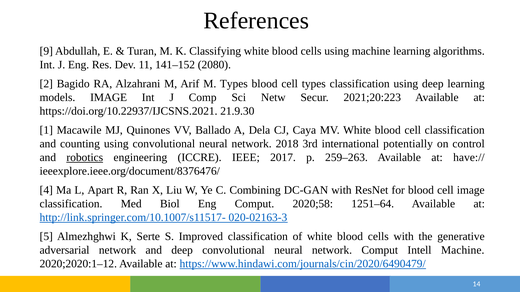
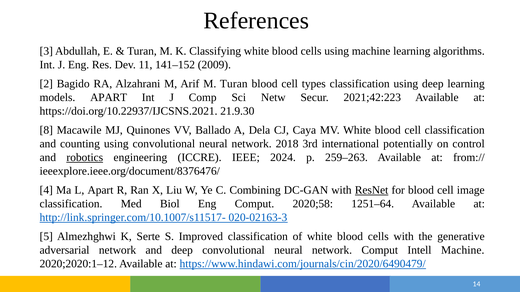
9: 9 -> 3
2080: 2080 -> 2009
M Types: Types -> Turan
models IMAGE: IMAGE -> APART
2021;20:223: 2021;20:223 -> 2021;42:223
1: 1 -> 8
2017: 2017 -> 2024
have://: have:// -> from://
ResNet underline: none -> present
